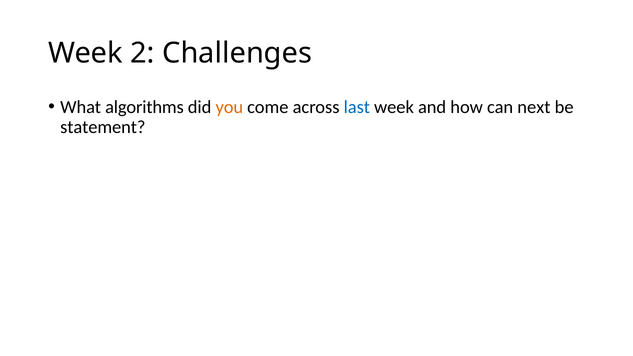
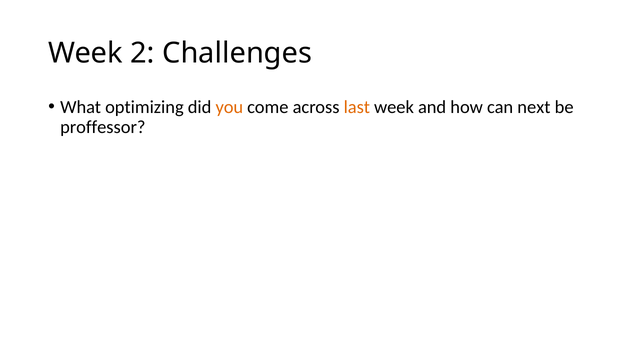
algorithms: algorithms -> optimizing
last colour: blue -> orange
statement: statement -> proffessor
